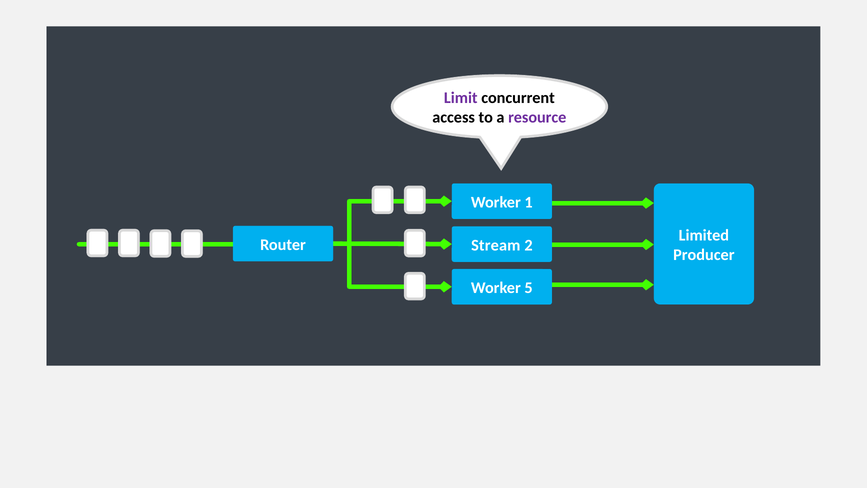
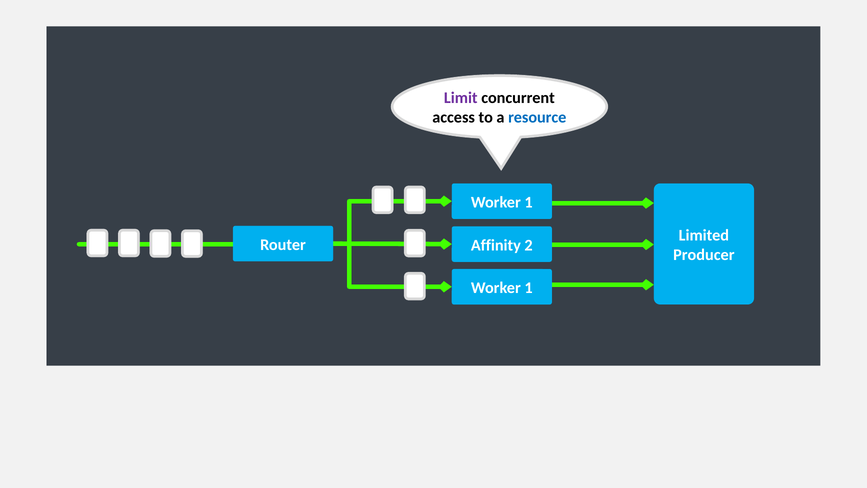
resource colour: purple -> blue
Stream: Stream -> Affinity
5 at (529, 288): 5 -> 1
